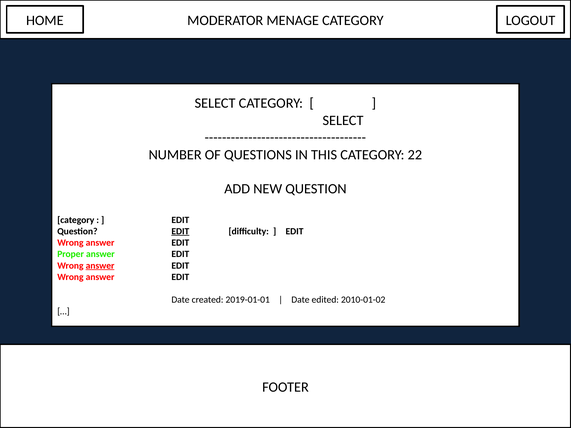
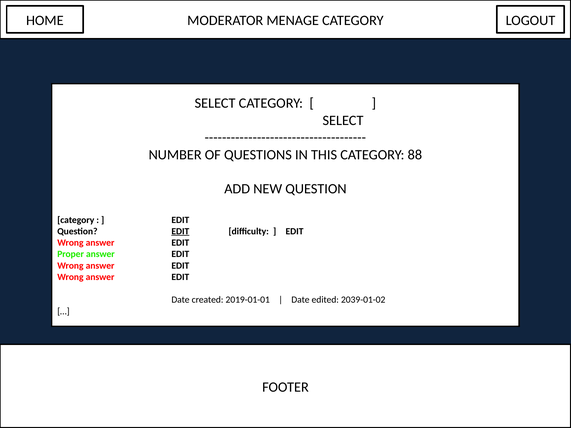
22: 22 -> 88
answer at (100, 266) underline: present -> none
2010-01-02: 2010-01-02 -> 2039-01-02
